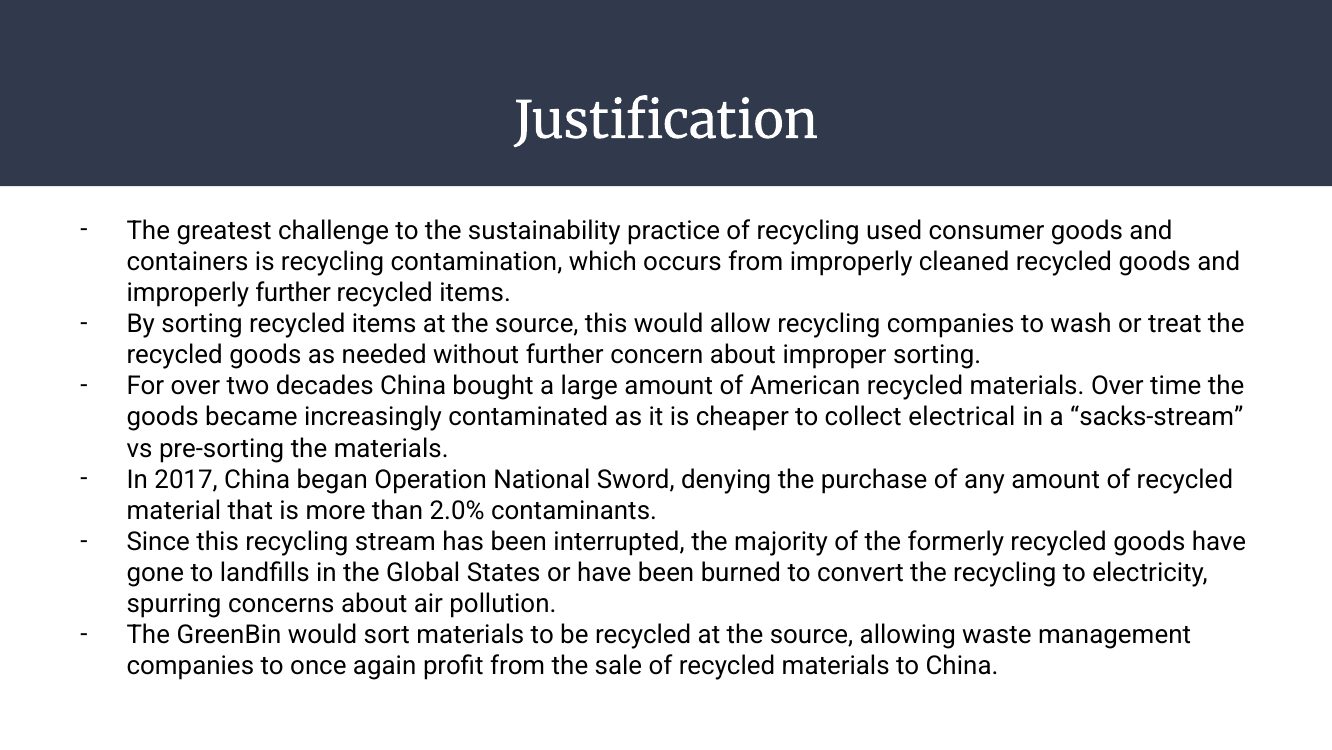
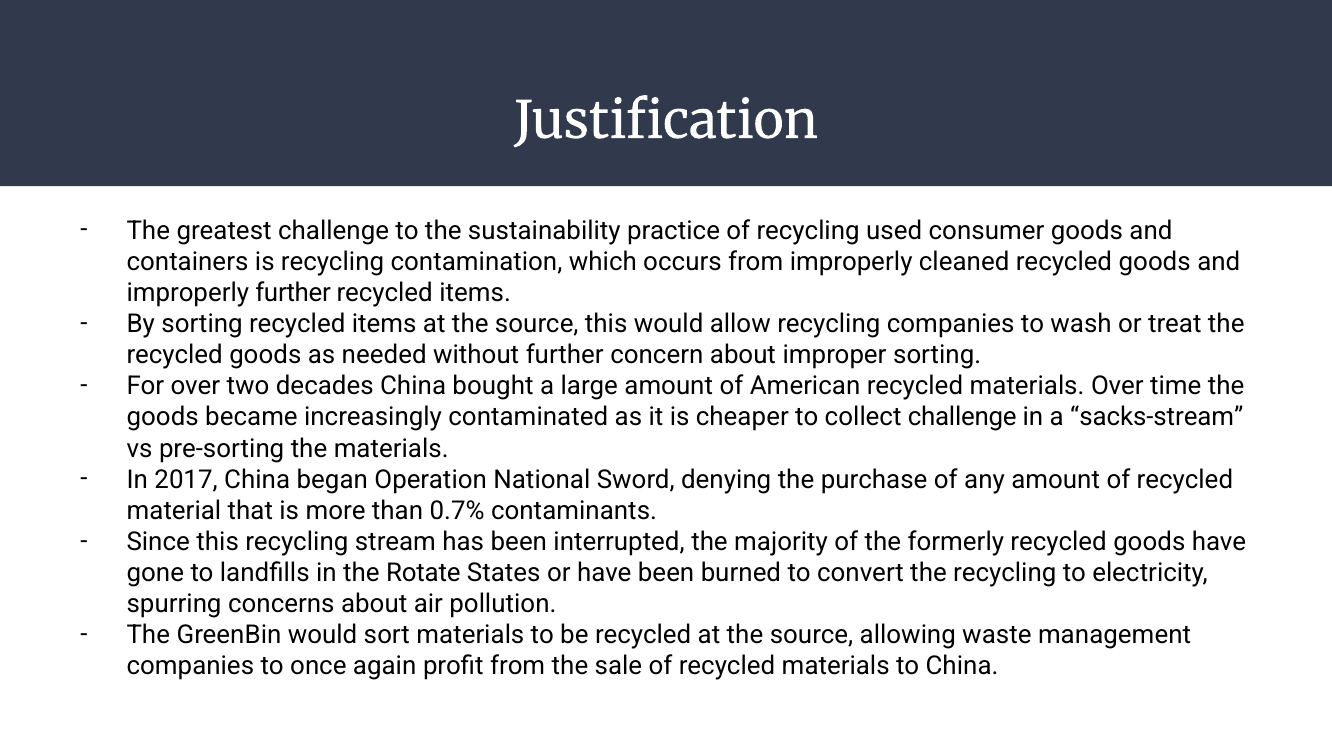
collect electrical: electrical -> challenge
2.0%: 2.0% -> 0.7%
Global: Global -> Rotate
